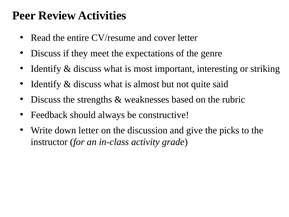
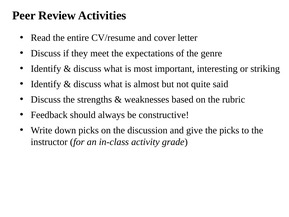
down letter: letter -> picks
